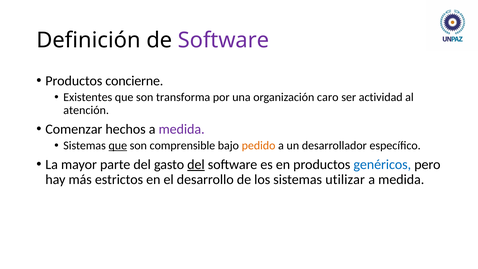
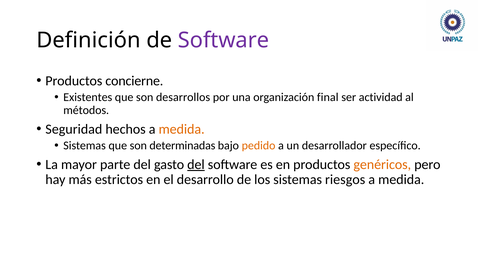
transforma: transforma -> desarrollos
caro: caro -> final
atención: atención -> métodos
Comenzar: Comenzar -> Seguridad
medida at (182, 129) colour: purple -> orange
que at (118, 146) underline: present -> none
comprensible: comprensible -> determinadas
genéricos colour: blue -> orange
utilizar: utilizar -> riesgos
